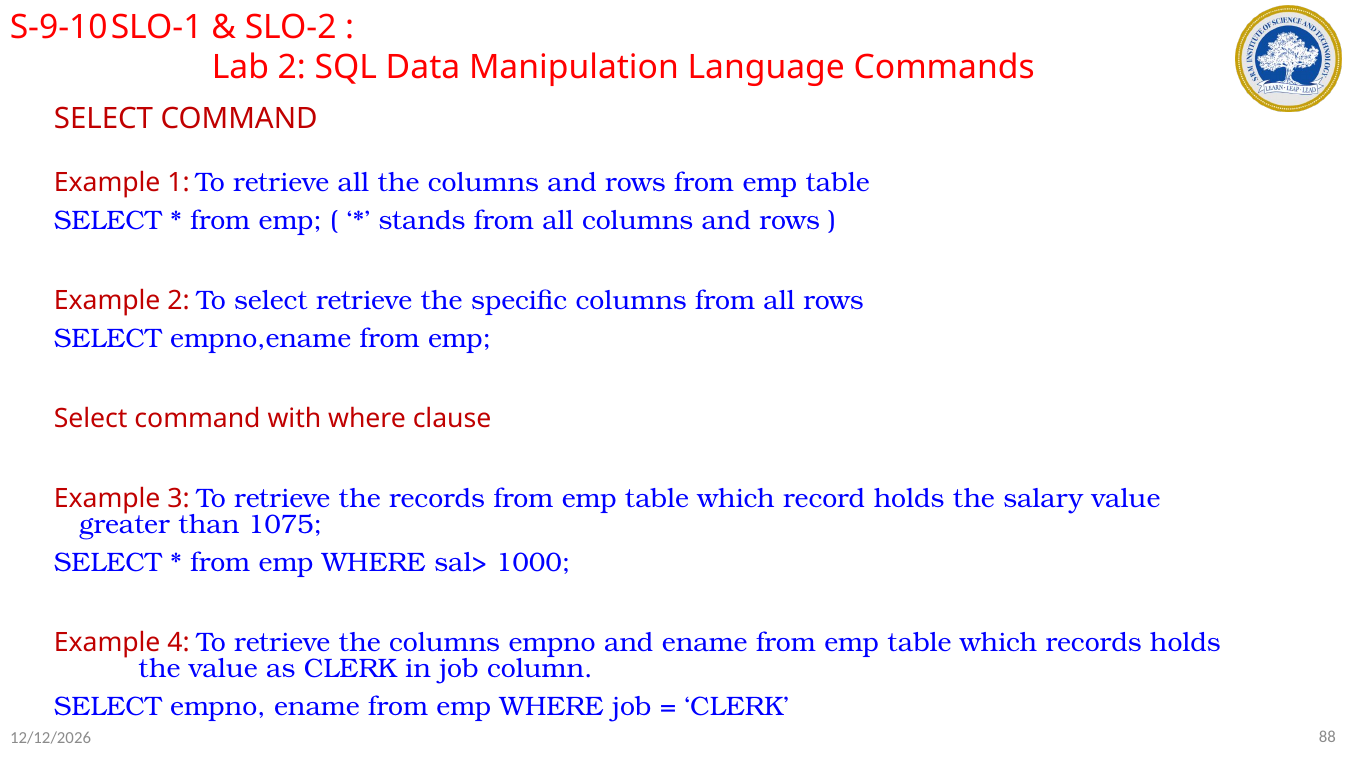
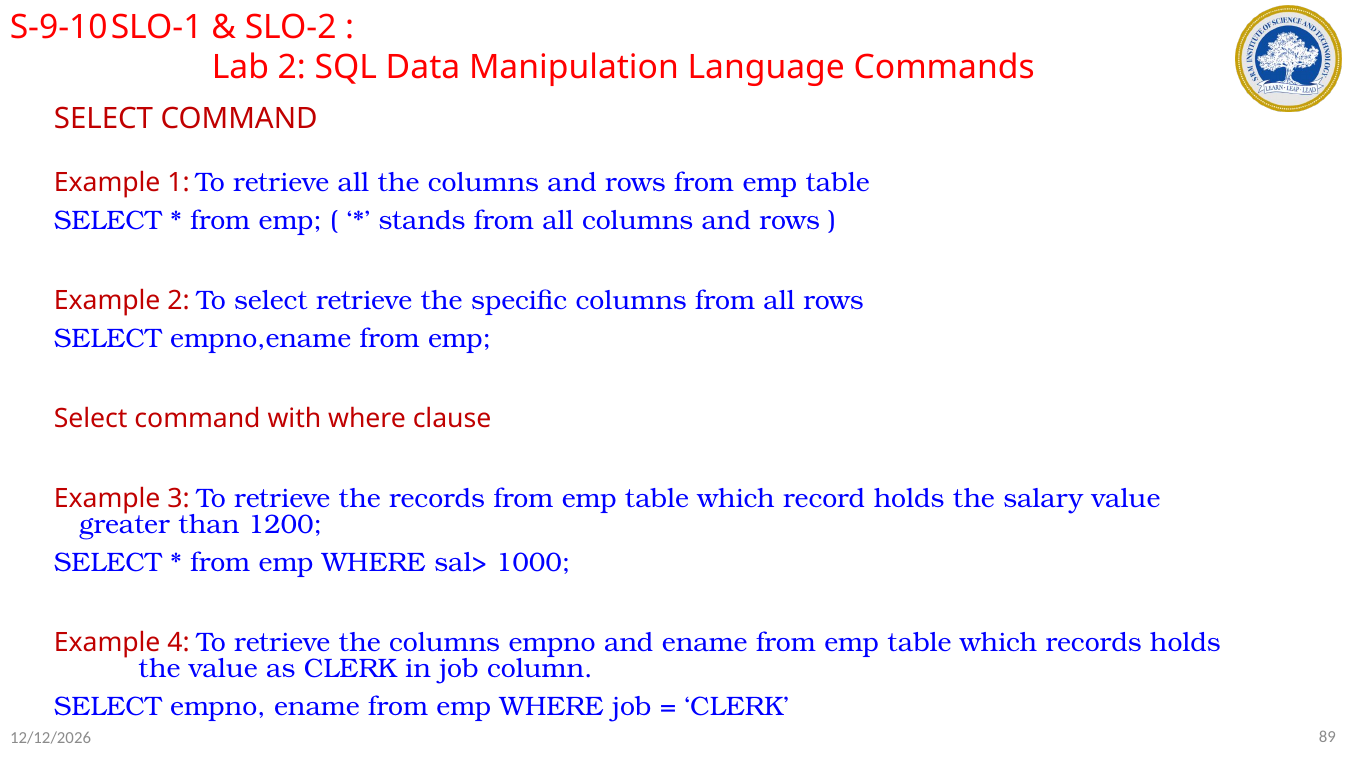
1075: 1075 -> 1200
88: 88 -> 89
